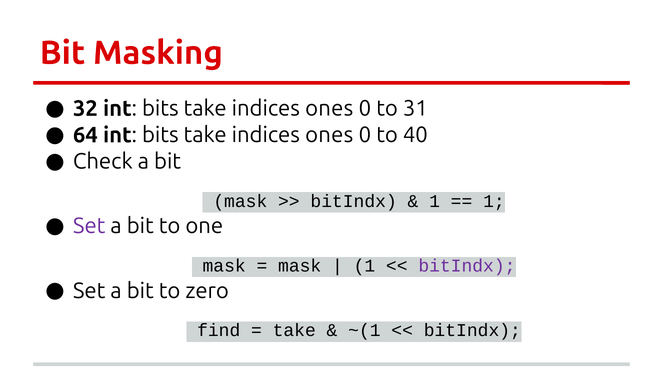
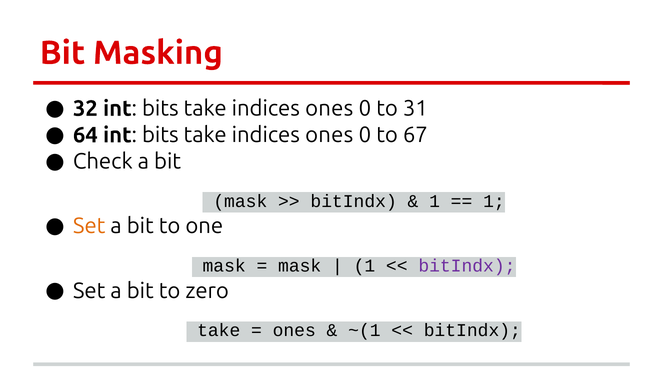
40: 40 -> 67
Set at (89, 226) colour: purple -> orange
find at (219, 330): find -> take
take at (294, 330): take -> ones
